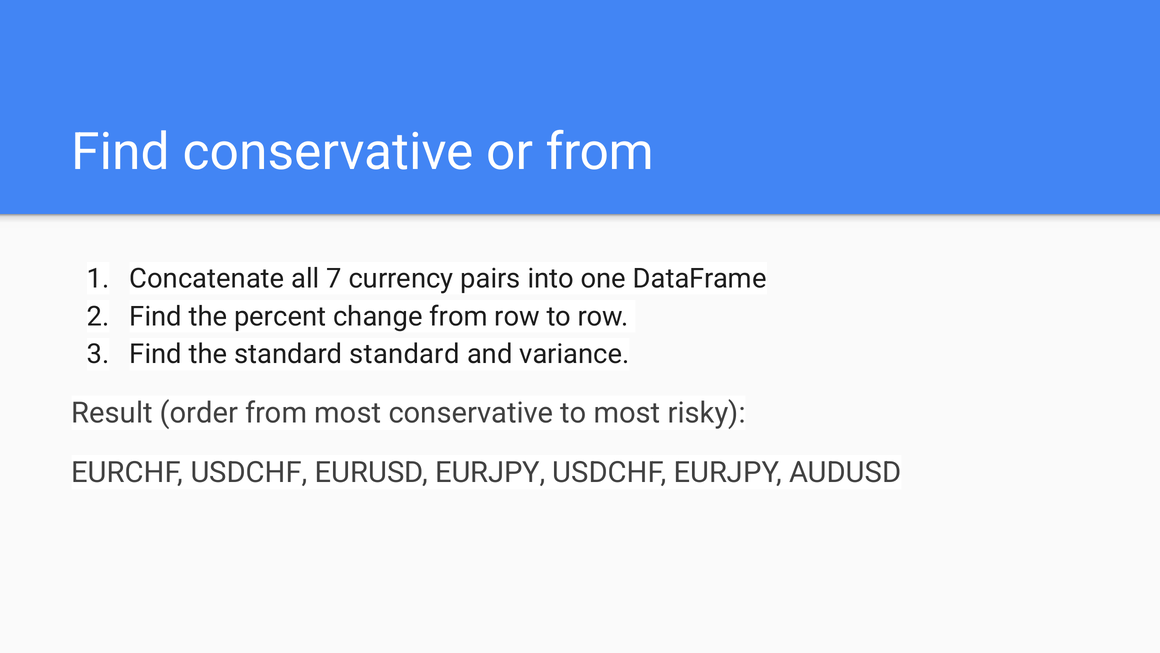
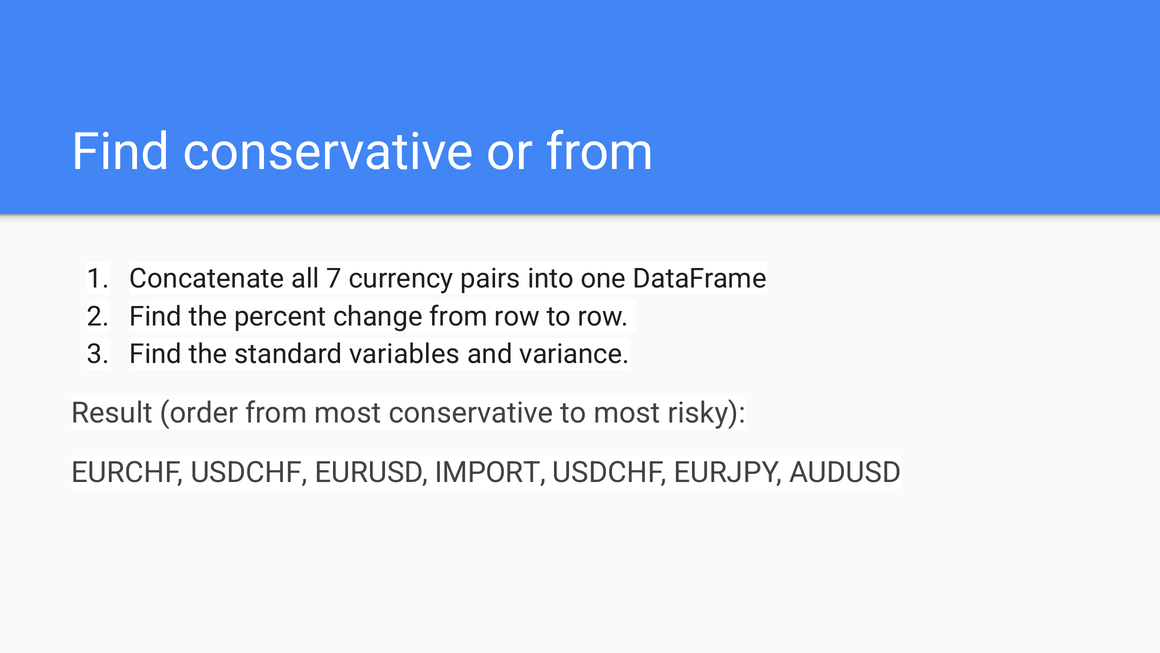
standard standard: standard -> variables
EURUSD EURJPY: EURJPY -> IMPORT
